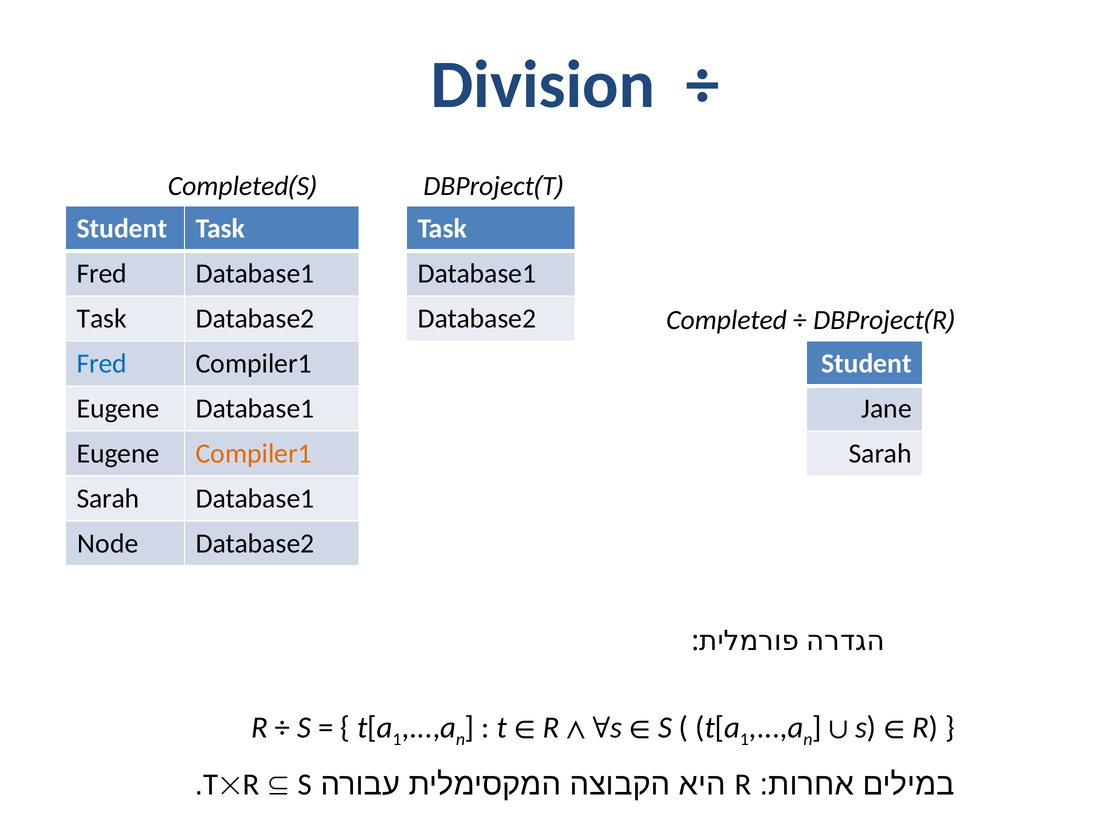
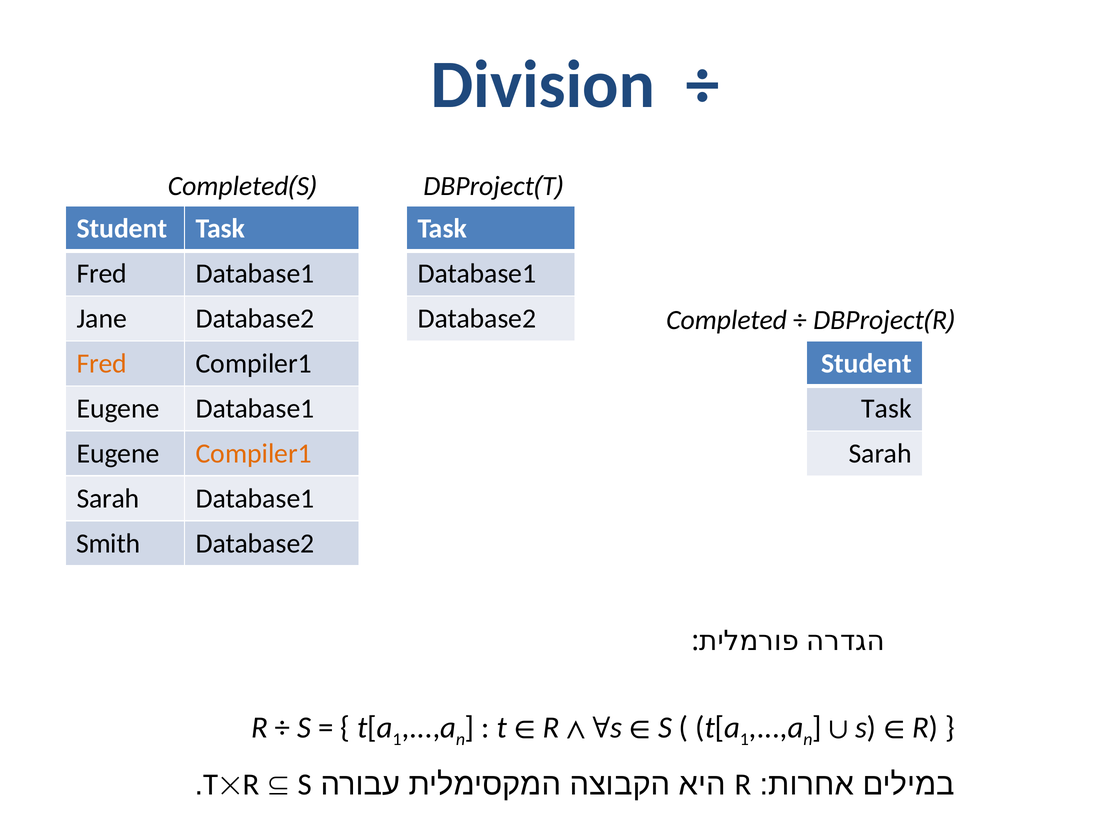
Task at (102, 319): Task -> Jane
Fred at (102, 364) colour: blue -> orange
Jane at (887, 409): Jane -> Task
Node: Node -> Smith
